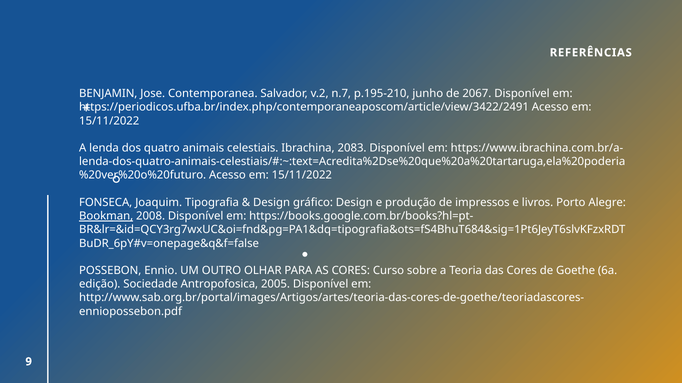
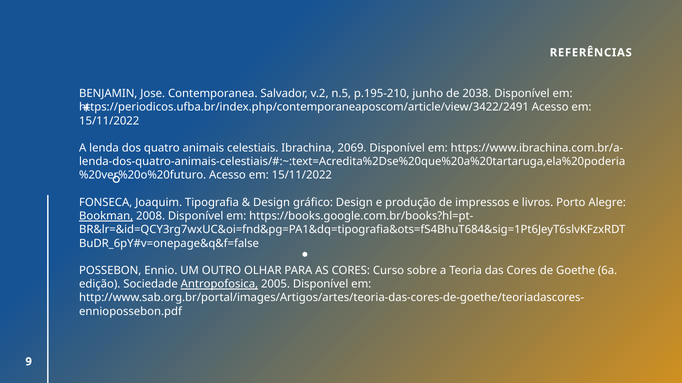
n.7: n.7 -> n.5
2067: 2067 -> 2038
2083: 2083 -> 2069
Antropofosica underline: none -> present
